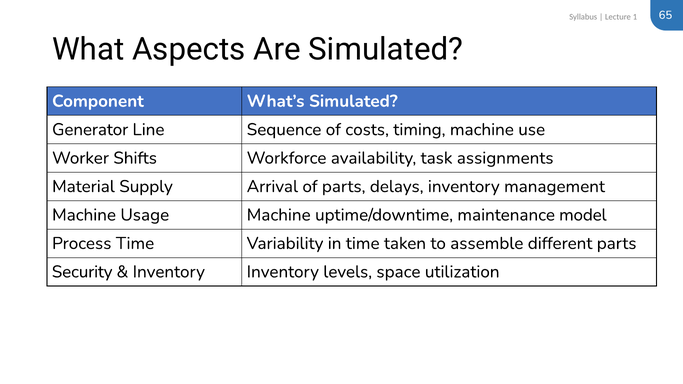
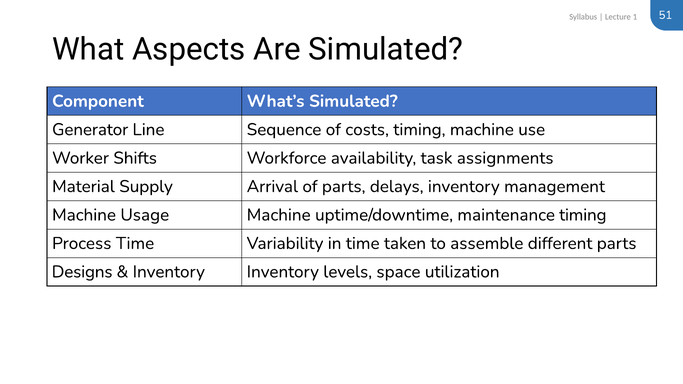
65: 65 -> 51
maintenance model: model -> timing
Security: Security -> Designs
